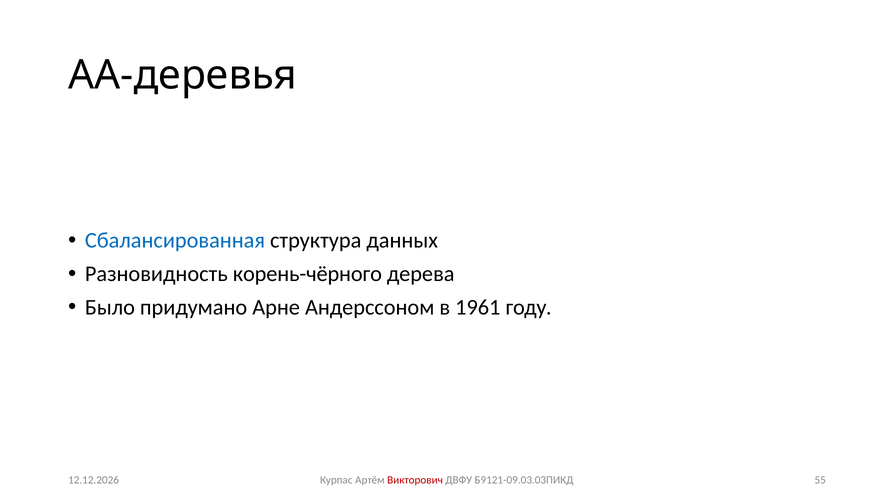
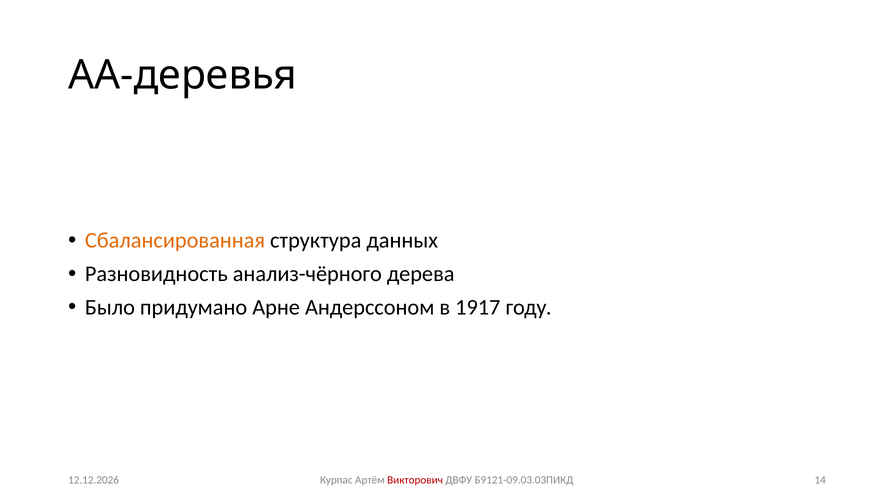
Сбалансированная colour: blue -> orange
корень-чёрного: корень-чёрного -> анализ-чёрного
1961: 1961 -> 1917
55: 55 -> 14
